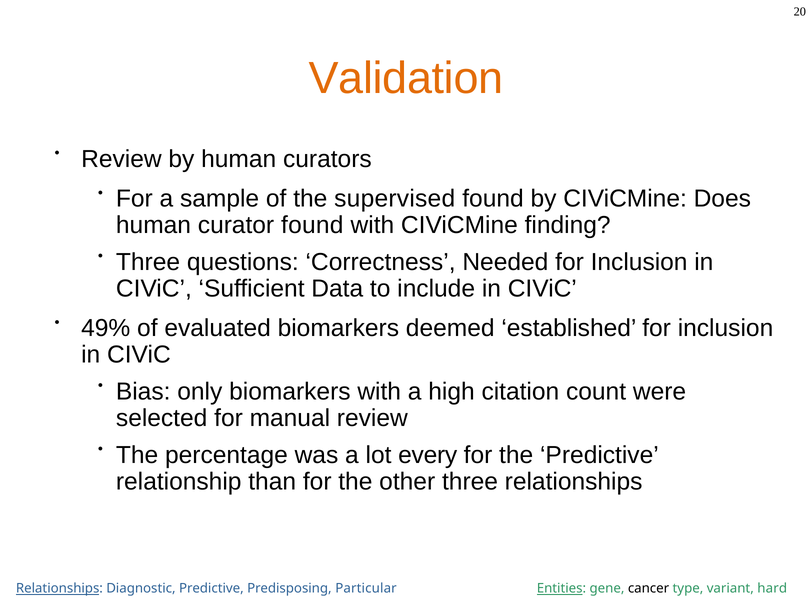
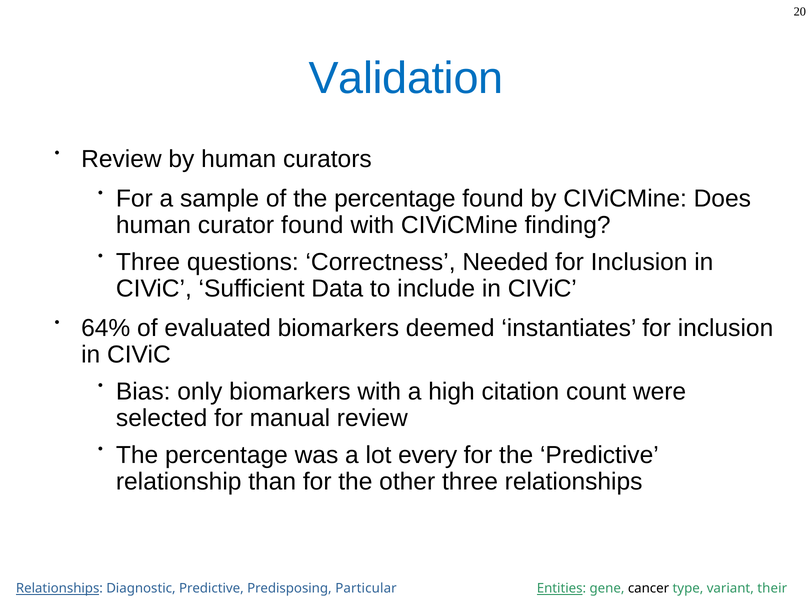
Validation colour: orange -> blue
of the supervised: supervised -> percentage
49%: 49% -> 64%
established: established -> instantiates
hard: hard -> their
